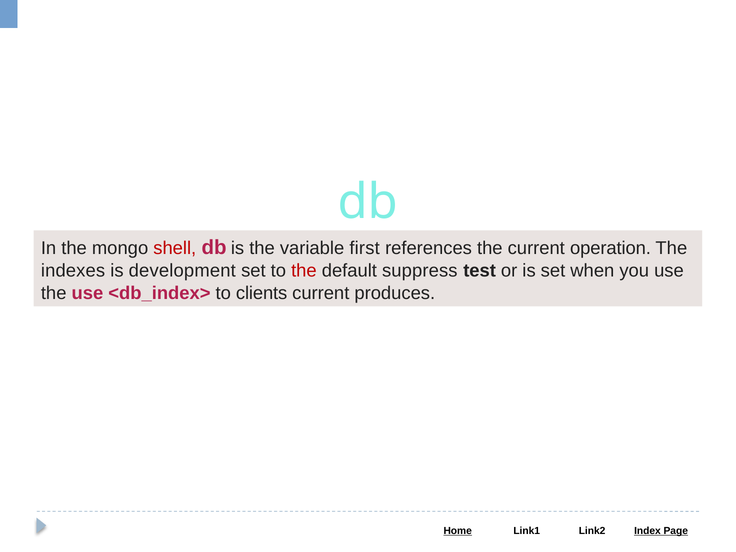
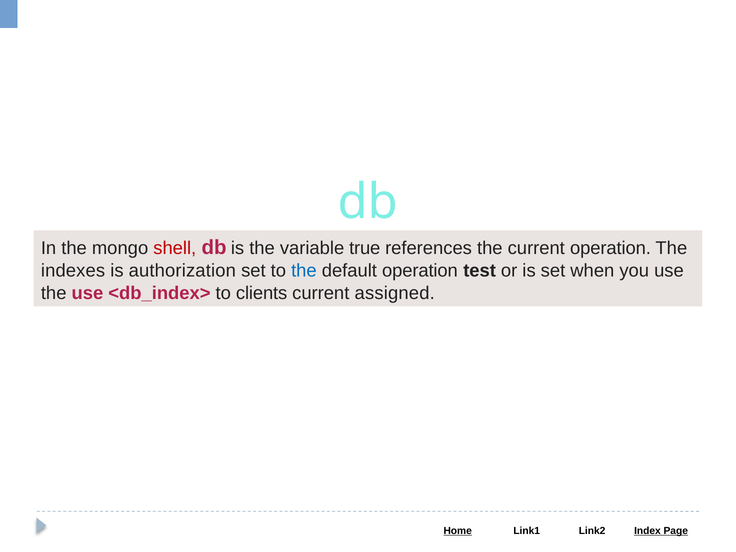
first: first -> true
development: development -> authorization
the at (304, 271) colour: red -> blue
default suppress: suppress -> operation
produces: produces -> assigned
